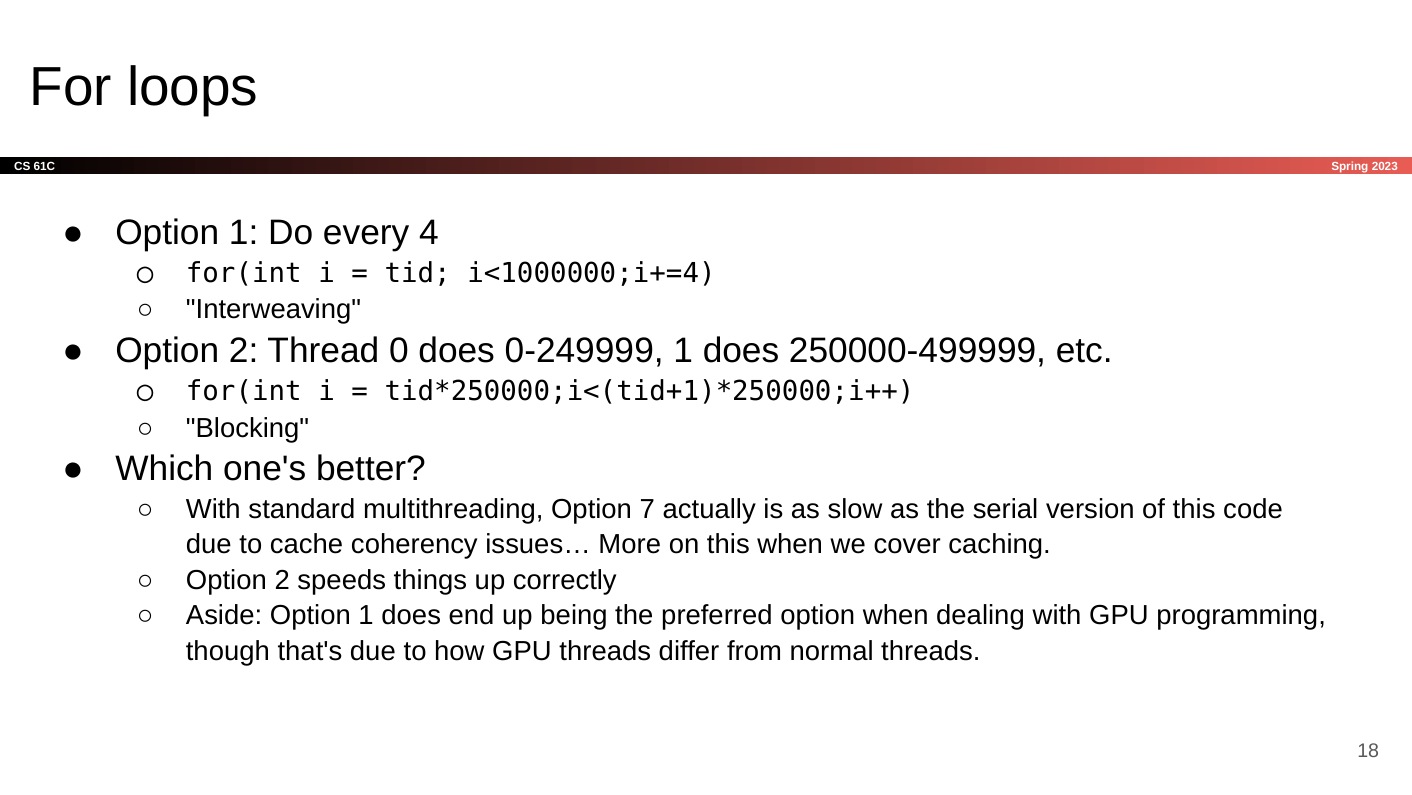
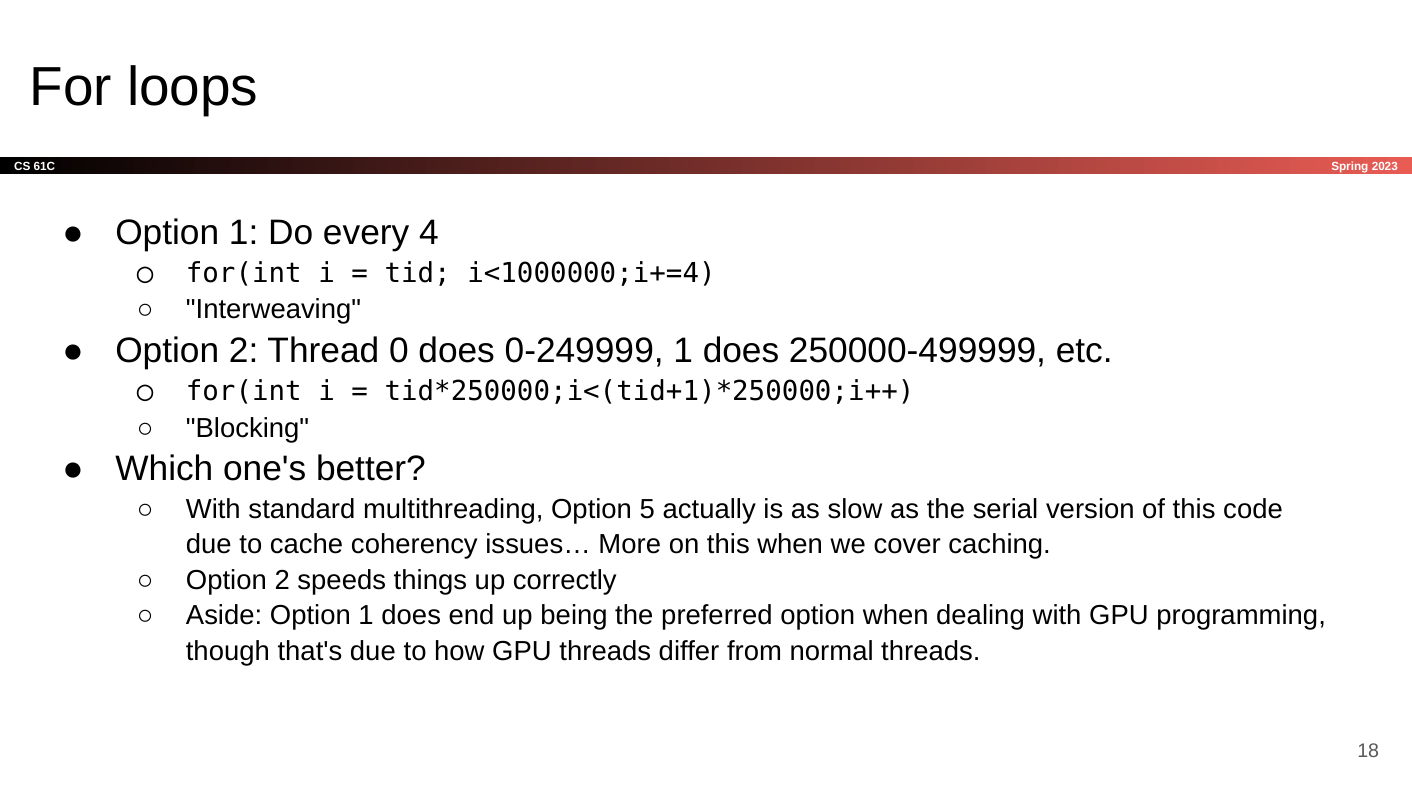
7: 7 -> 5
